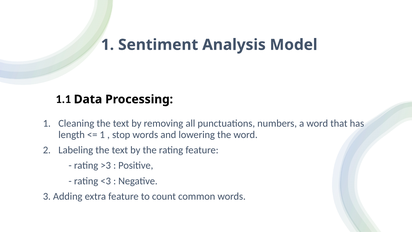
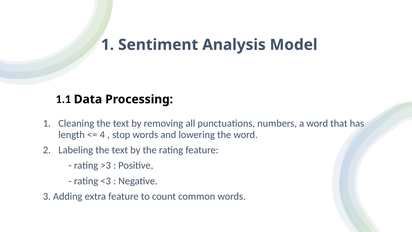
1 at (102, 135): 1 -> 4
